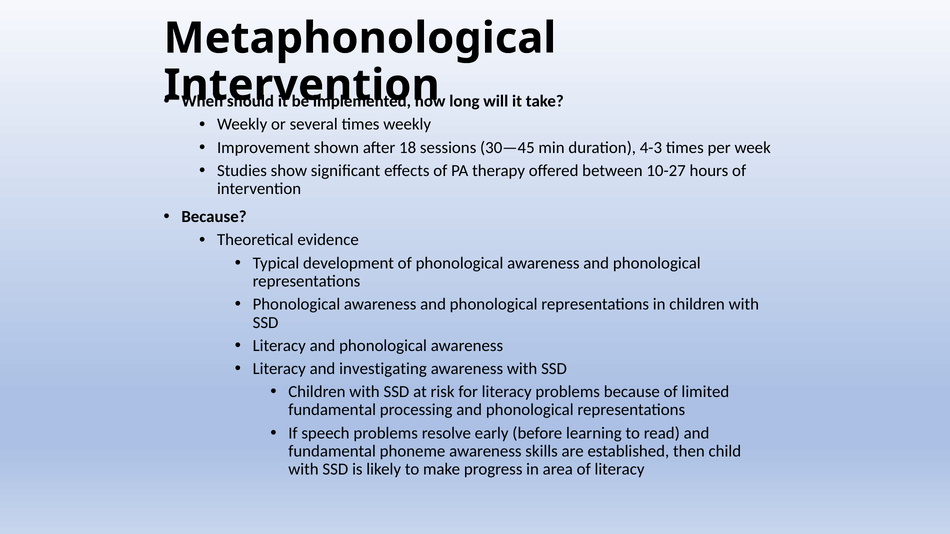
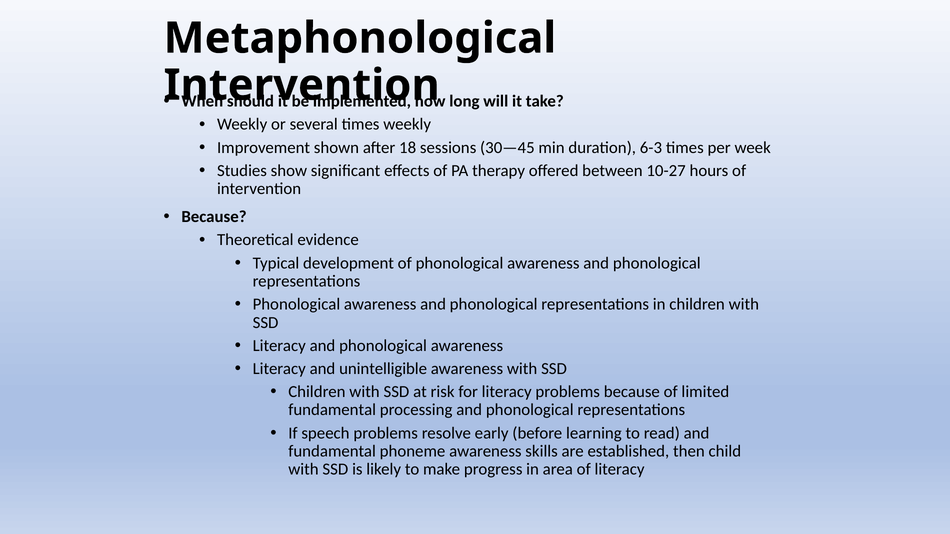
4-3: 4-3 -> 6-3
investigating: investigating -> unintelligible
